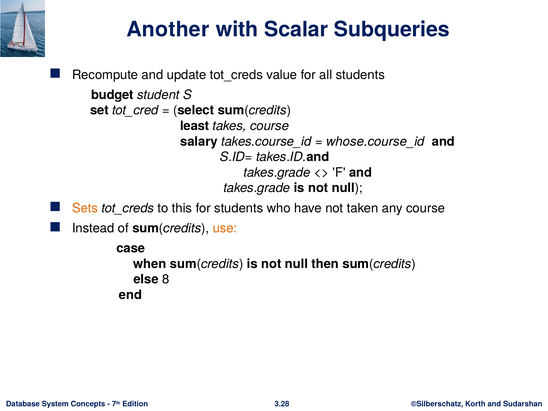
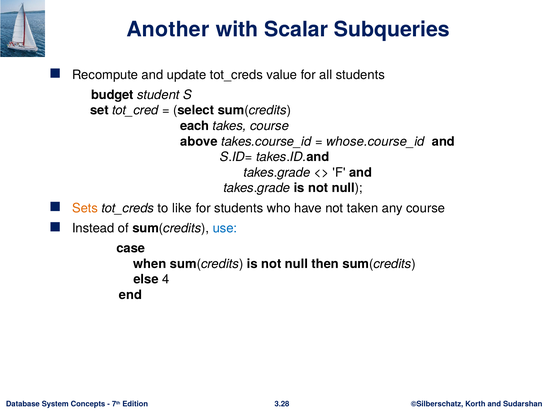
least: least -> each
salary: salary -> above
this: this -> like
use colour: orange -> blue
8: 8 -> 4
